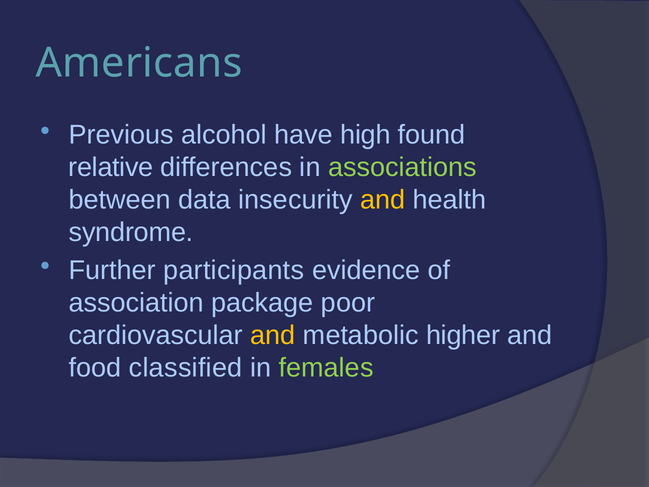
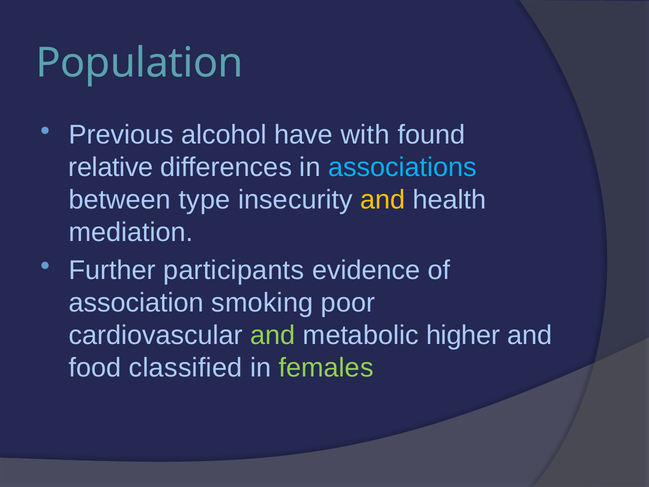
Americans: Americans -> Population
high: high -> with
associations colour: light green -> light blue
data: data -> type
syndrome: syndrome -> mediation
package: package -> smoking
and at (273, 335) colour: yellow -> light green
